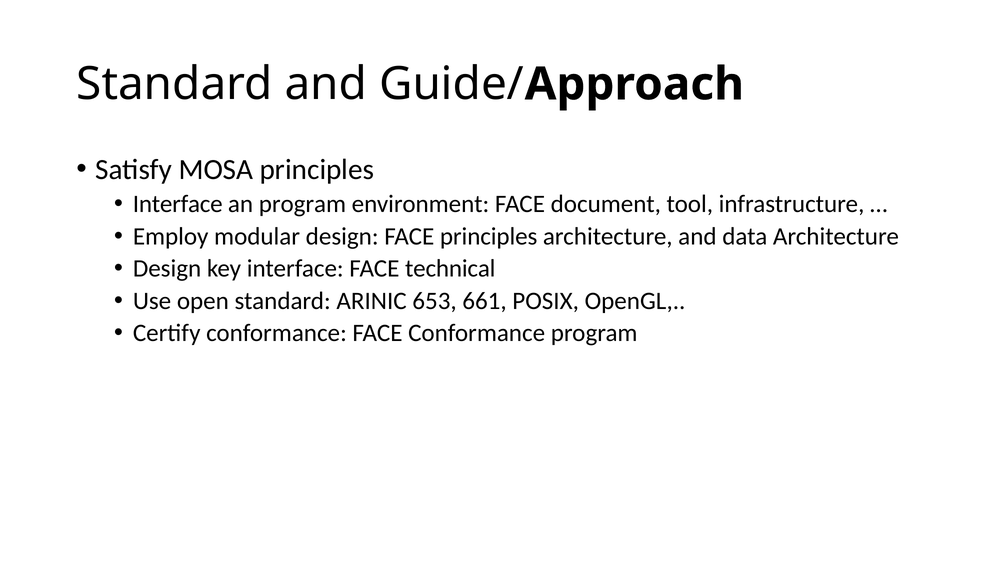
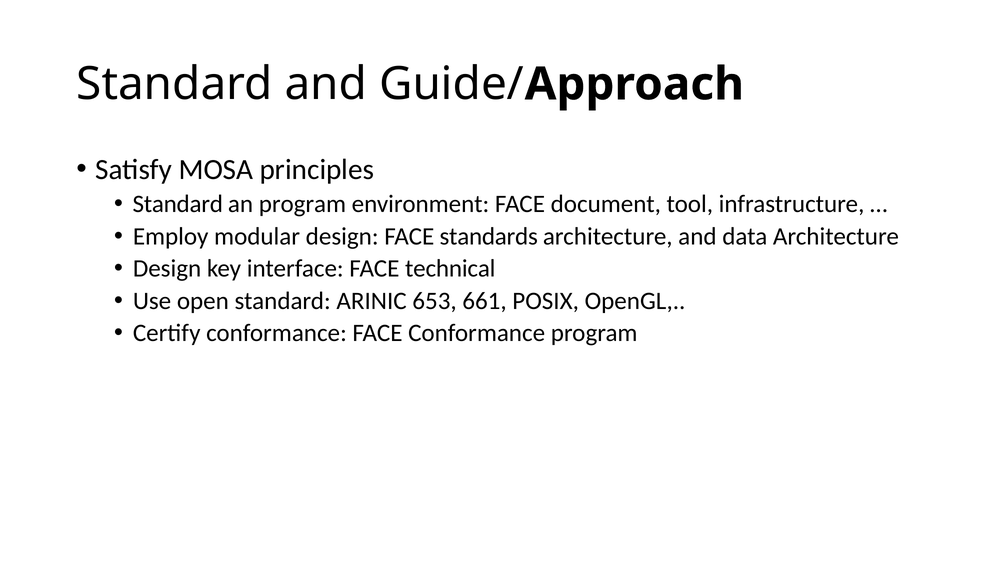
Interface at (178, 204): Interface -> Standard
FACE principles: principles -> standards
